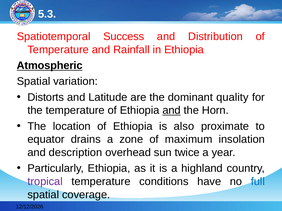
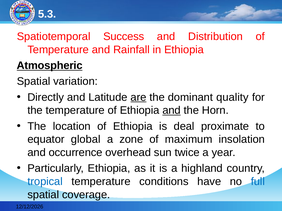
Distorts: Distorts -> Directly
are underline: none -> present
also: also -> deal
drains: drains -> global
description: description -> occurrence
tropical colour: purple -> blue
